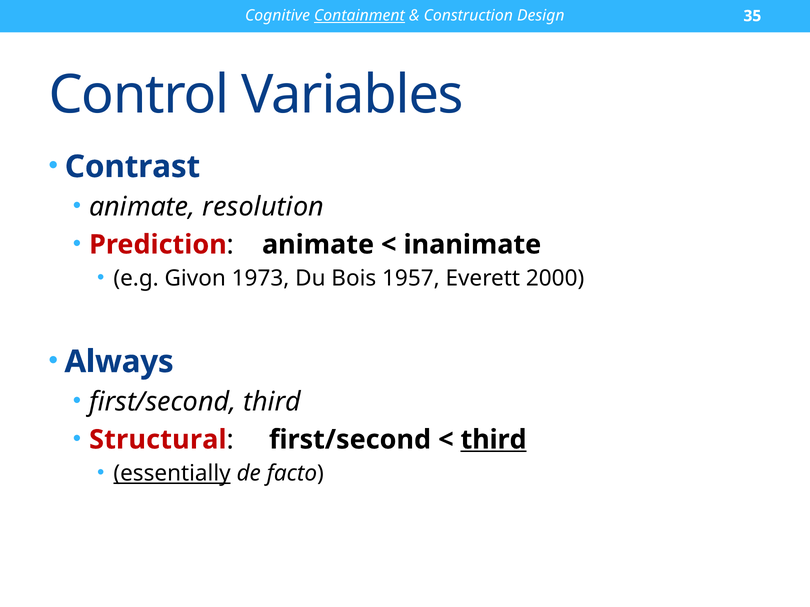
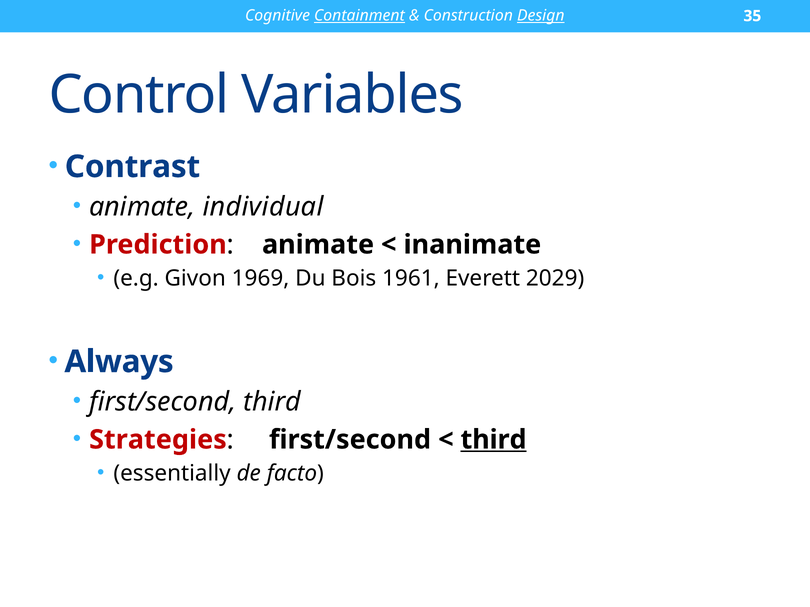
Design underline: none -> present
resolution: resolution -> individual
1973: 1973 -> 1969
1957: 1957 -> 1961
2000: 2000 -> 2029
Structural: Structural -> Strategies
essentially underline: present -> none
